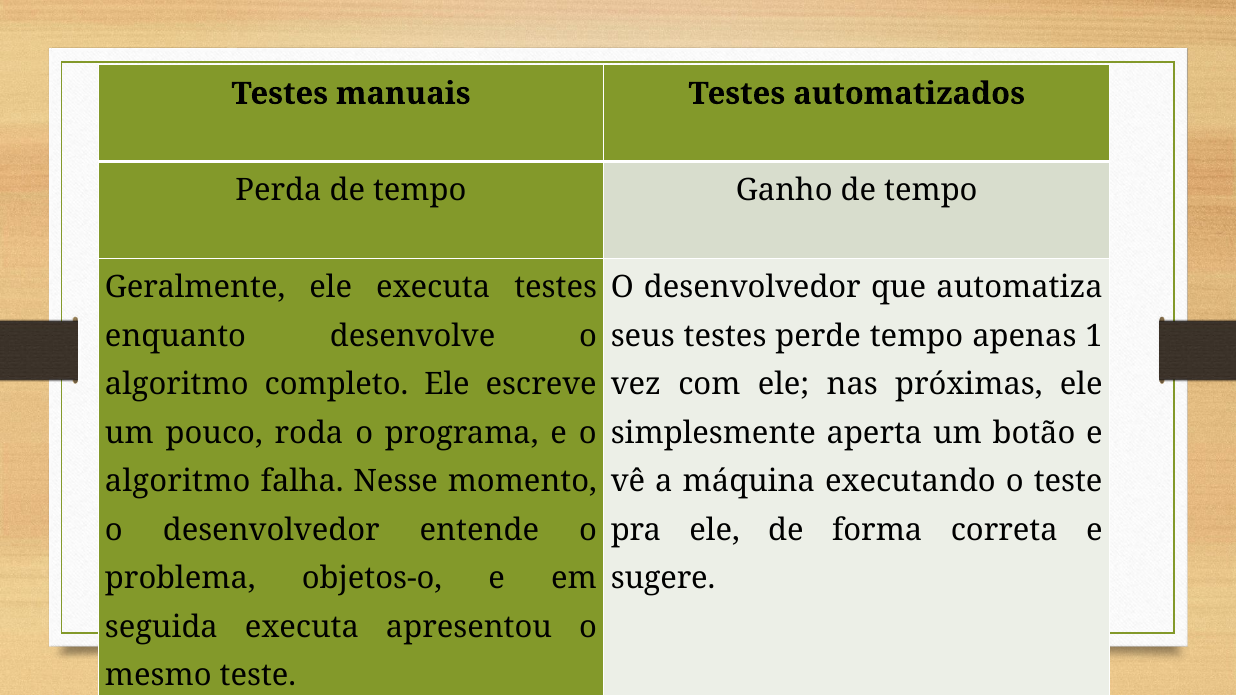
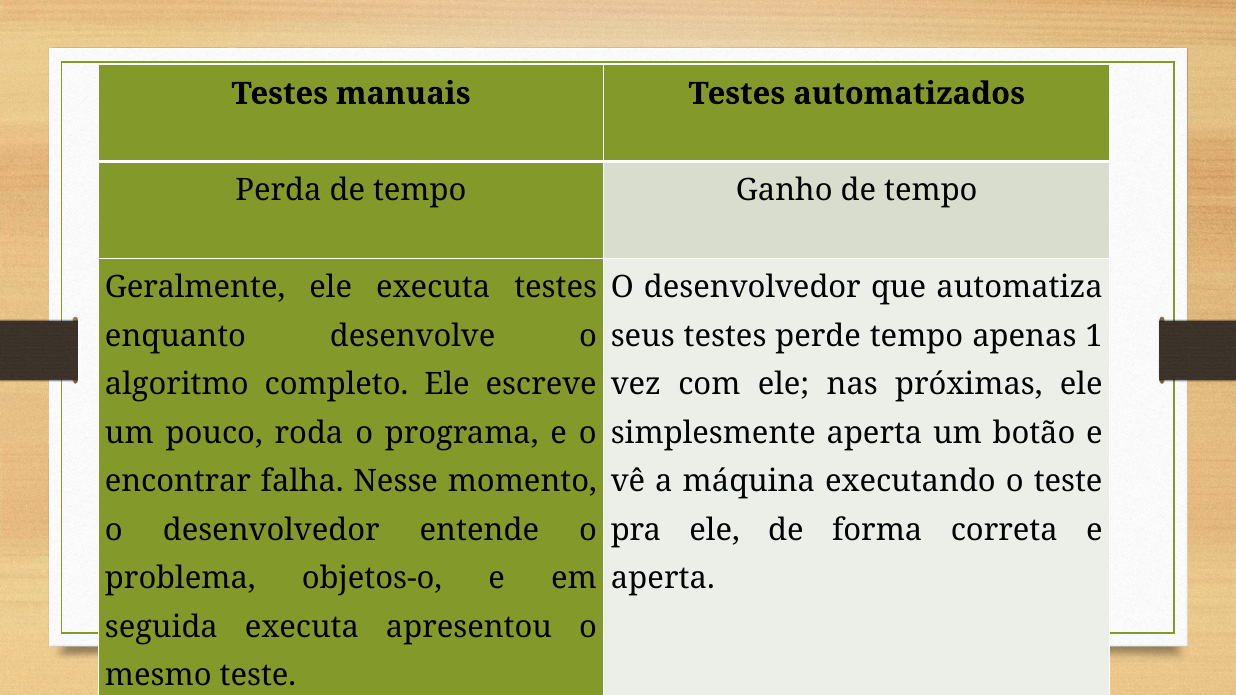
algoritmo at (178, 482): algoritmo -> encontrar
sugere at (663, 579): sugere -> aperta
